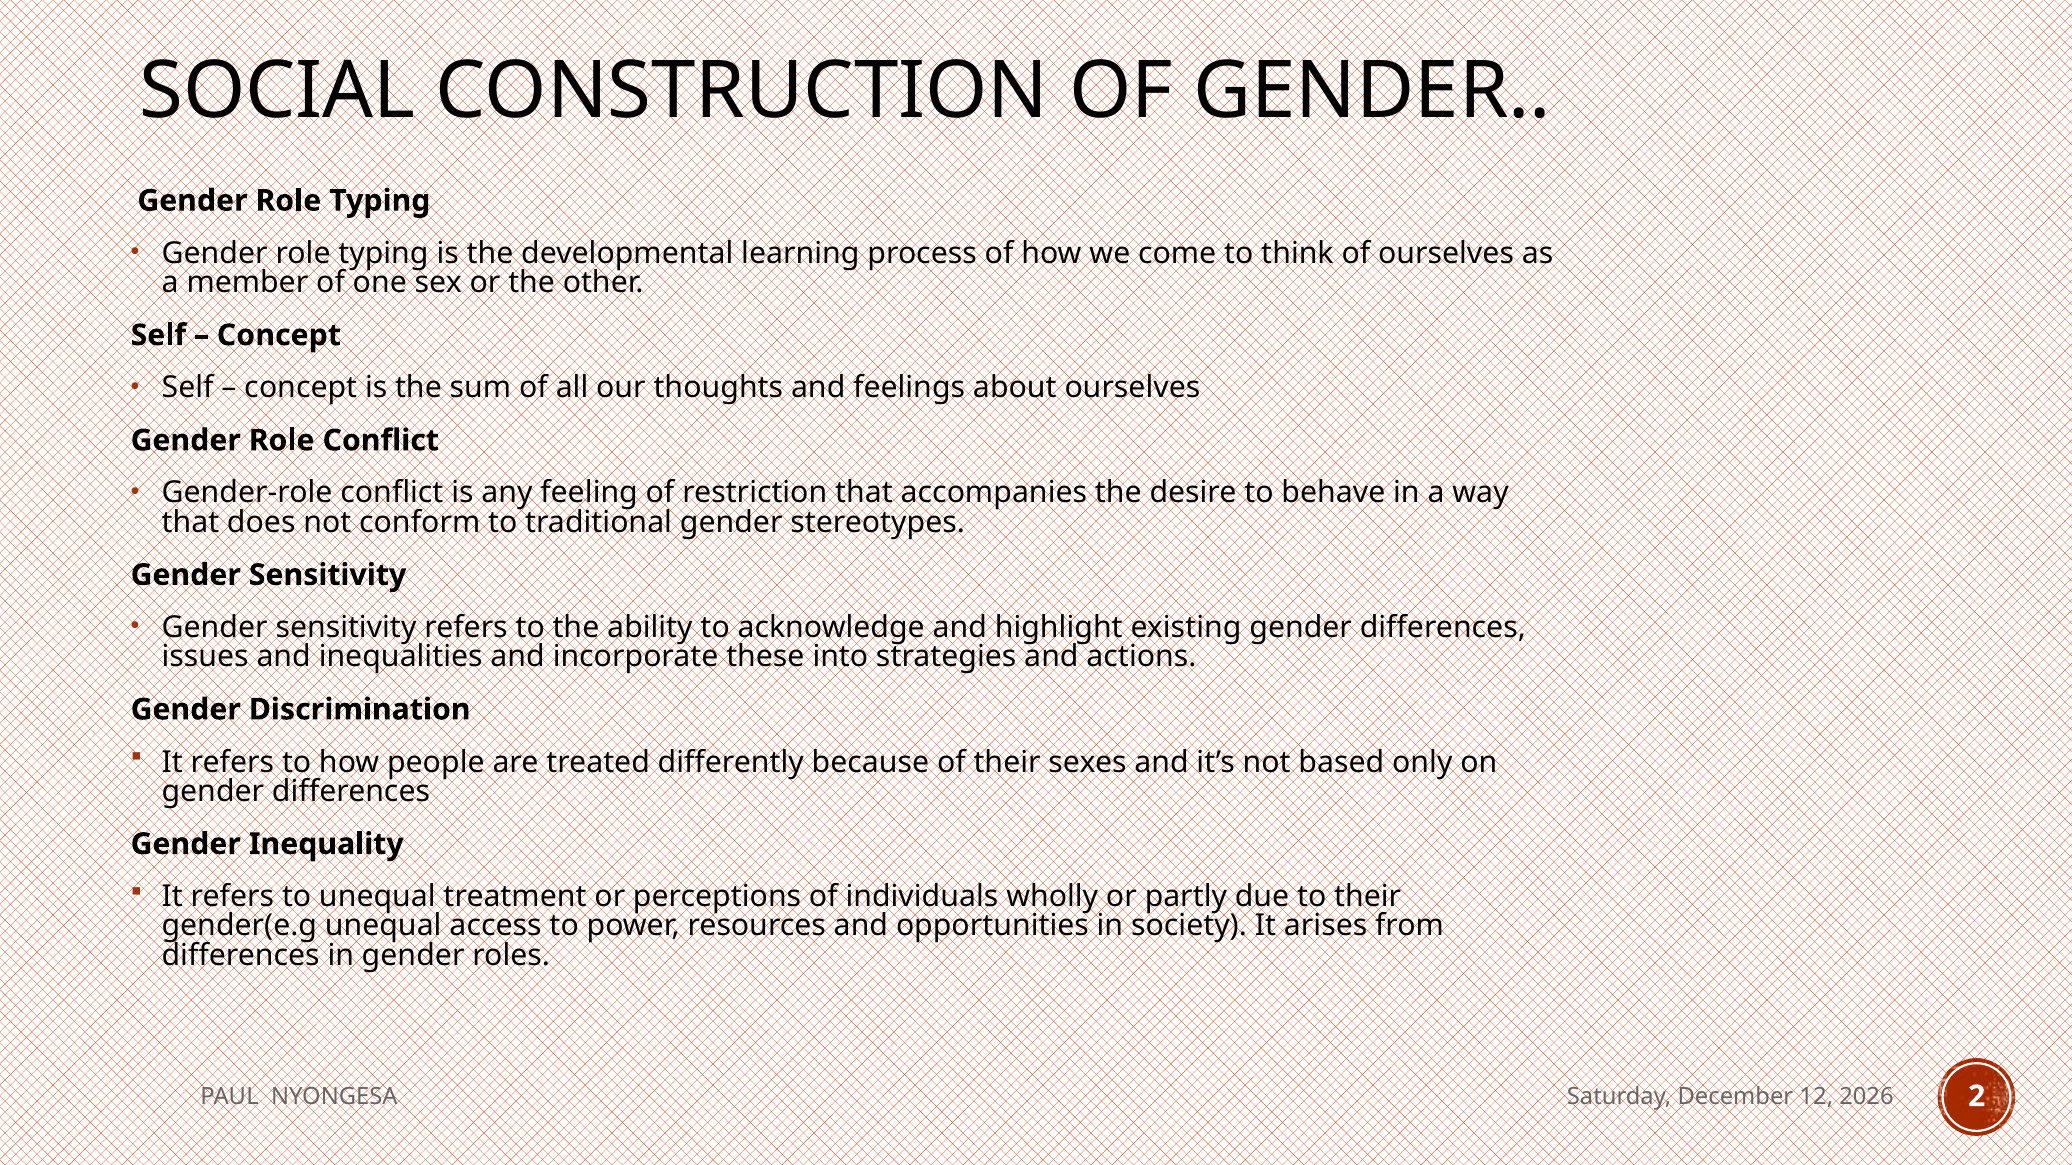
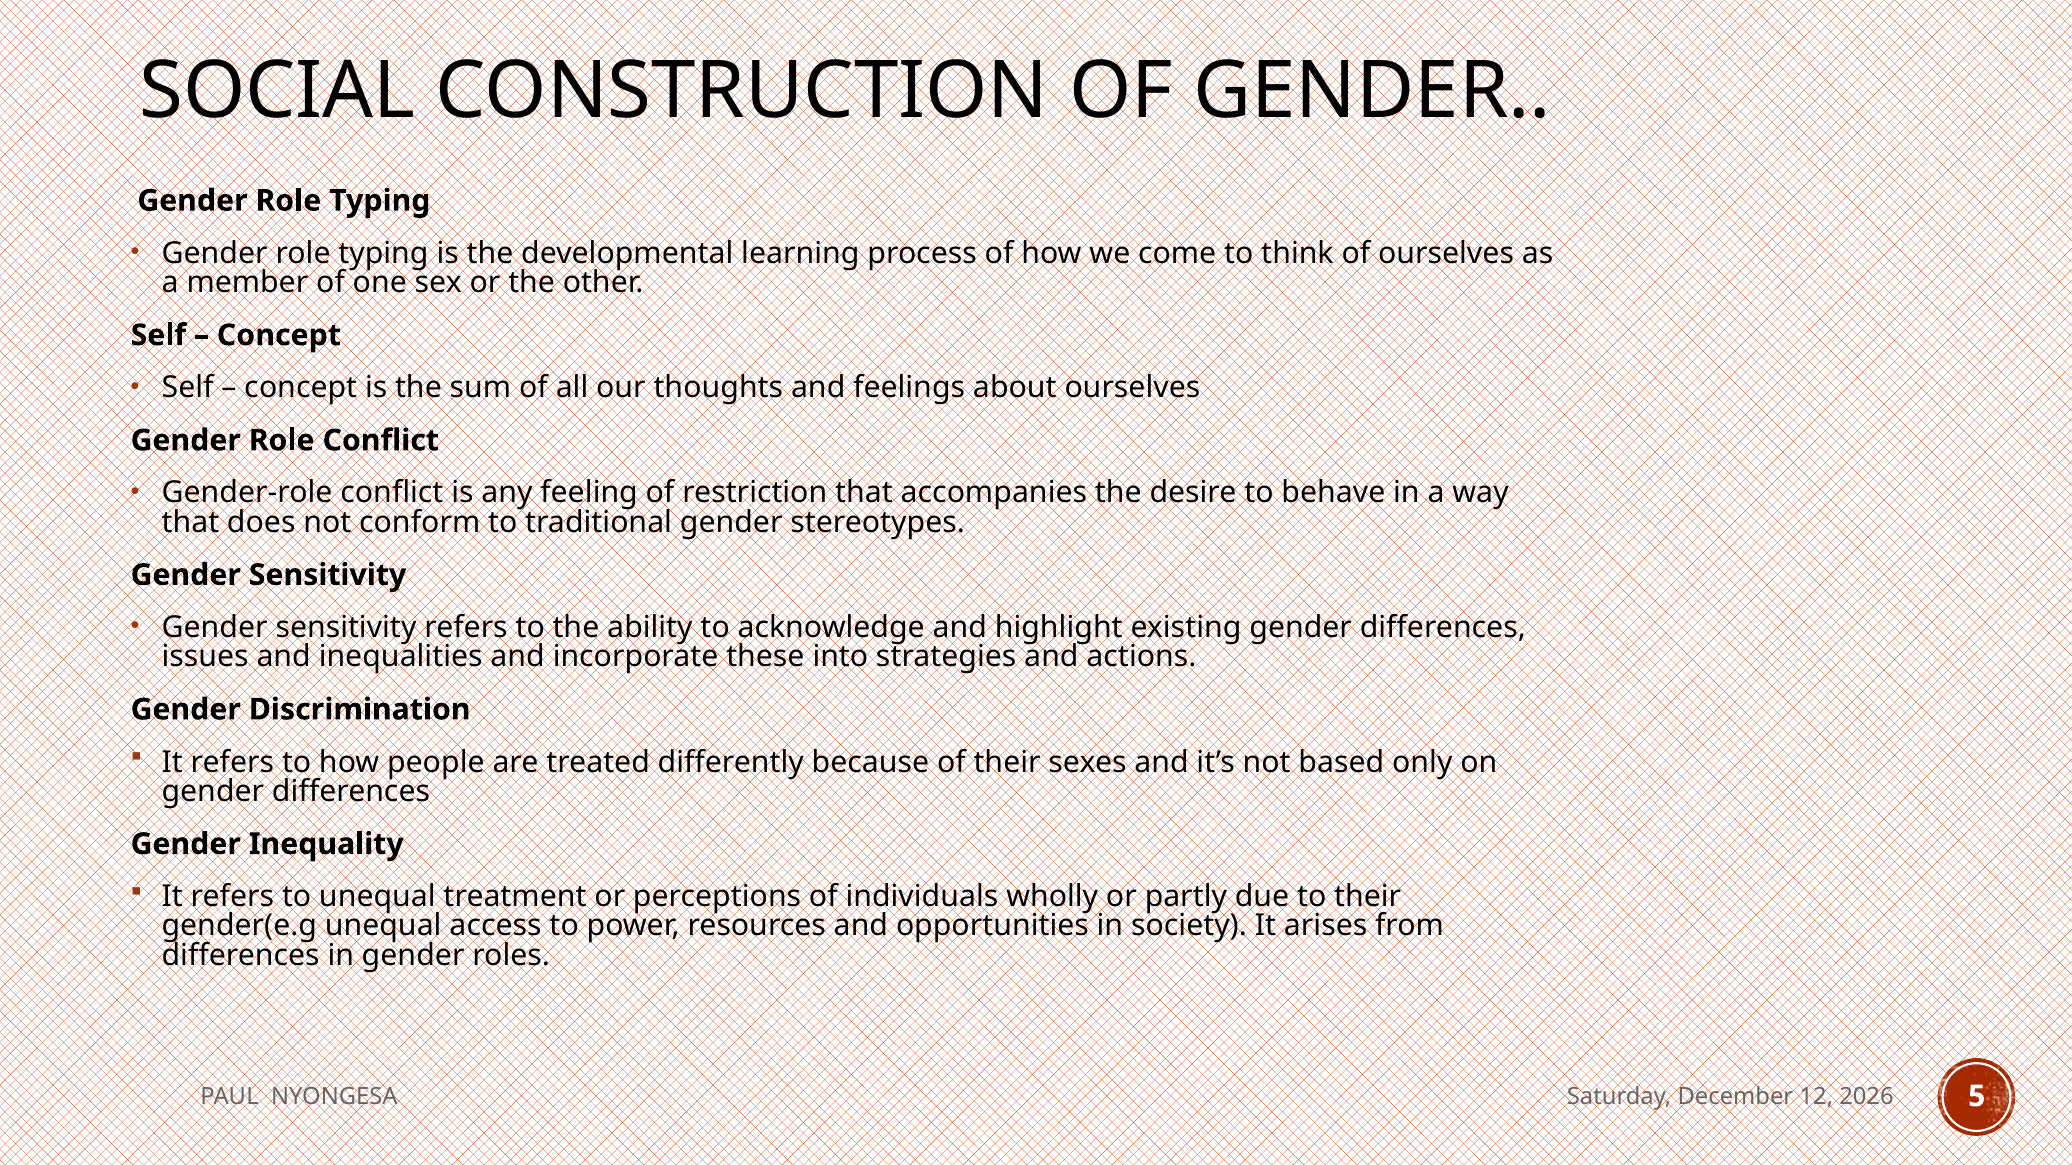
2: 2 -> 5
